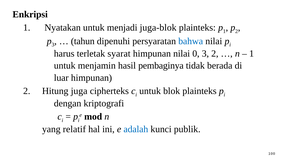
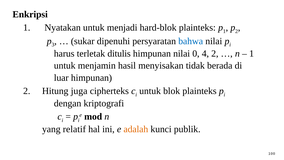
juga-blok: juga-blok -> hard-blok
tahun: tahun -> sukar
syarat: syarat -> ditulis
0 3: 3 -> 4
pembaginya: pembaginya -> menyisakan
adalah colour: blue -> orange
